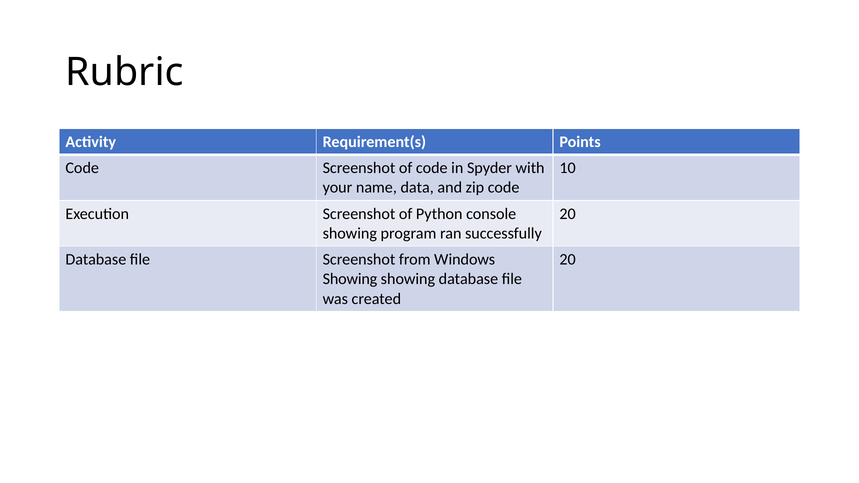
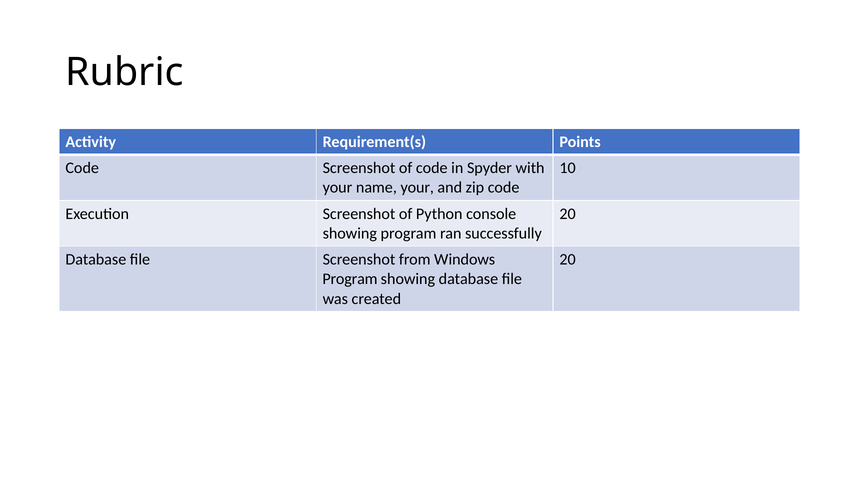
name data: data -> your
Showing at (350, 279): Showing -> Program
